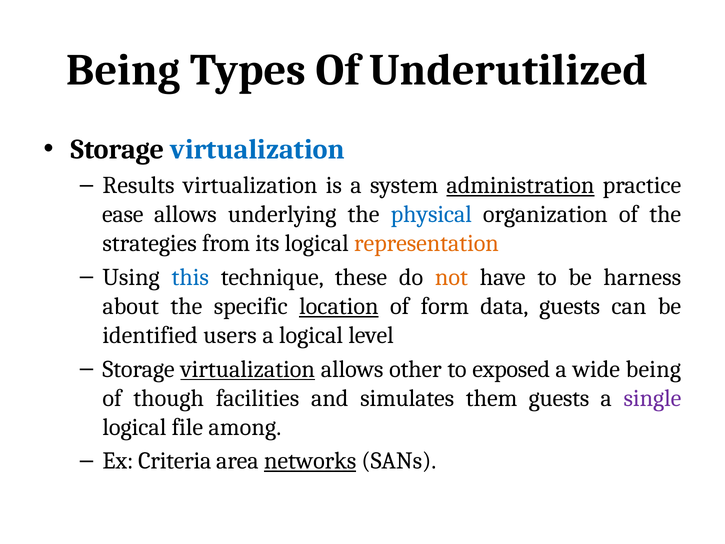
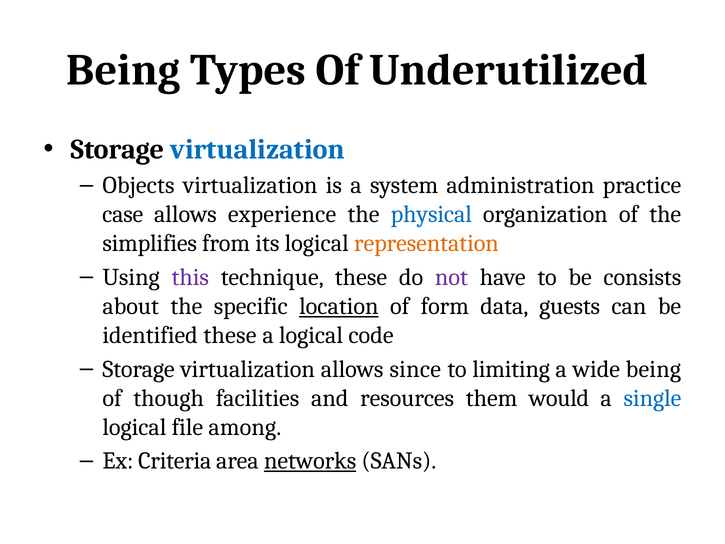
Results: Results -> Objects
administration underline: present -> none
ease: ease -> case
underlying: underlying -> experience
strategies: strategies -> simplifies
this colour: blue -> purple
not colour: orange -> purple
harness: harness -> consists
identified users: users -> these
level: level -> code
virtualization at (248, 369) underline: present -> none
other: other -> since
exposed: exposed -> limiting
simulates: simulates -> resources
them guests: guests -> would
single colour: purple -> blue
